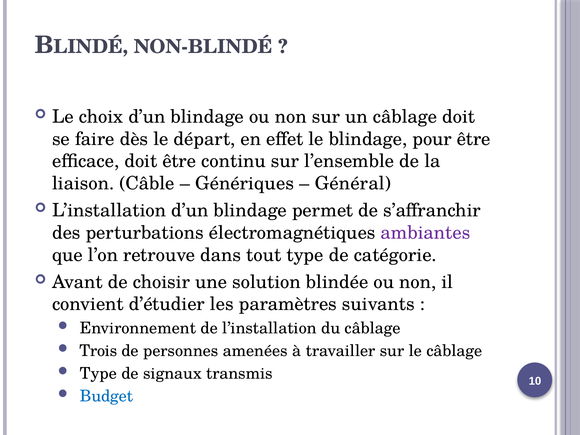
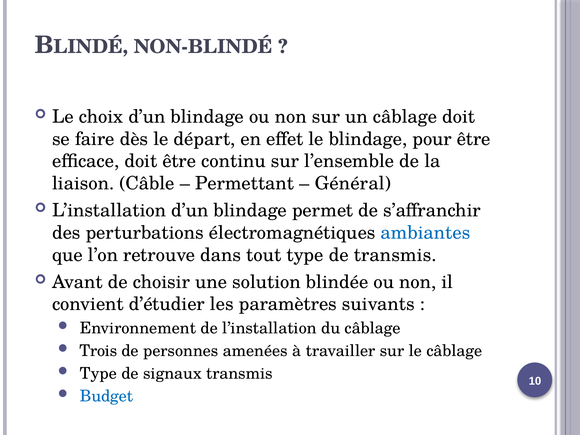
Génériques: Génériques -> Permettant
ambiantes colour: purple -> blue
de catégorie: catégorie -> transmis
